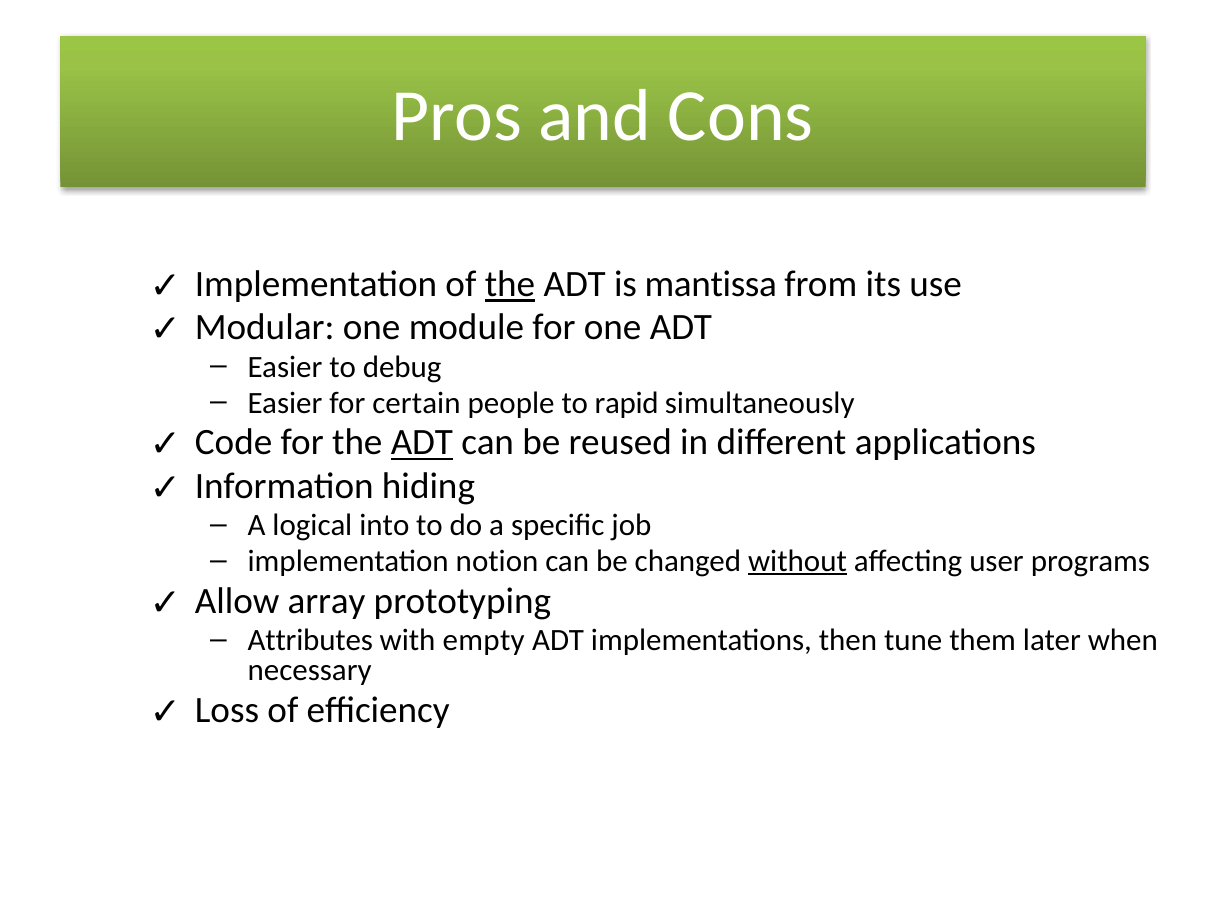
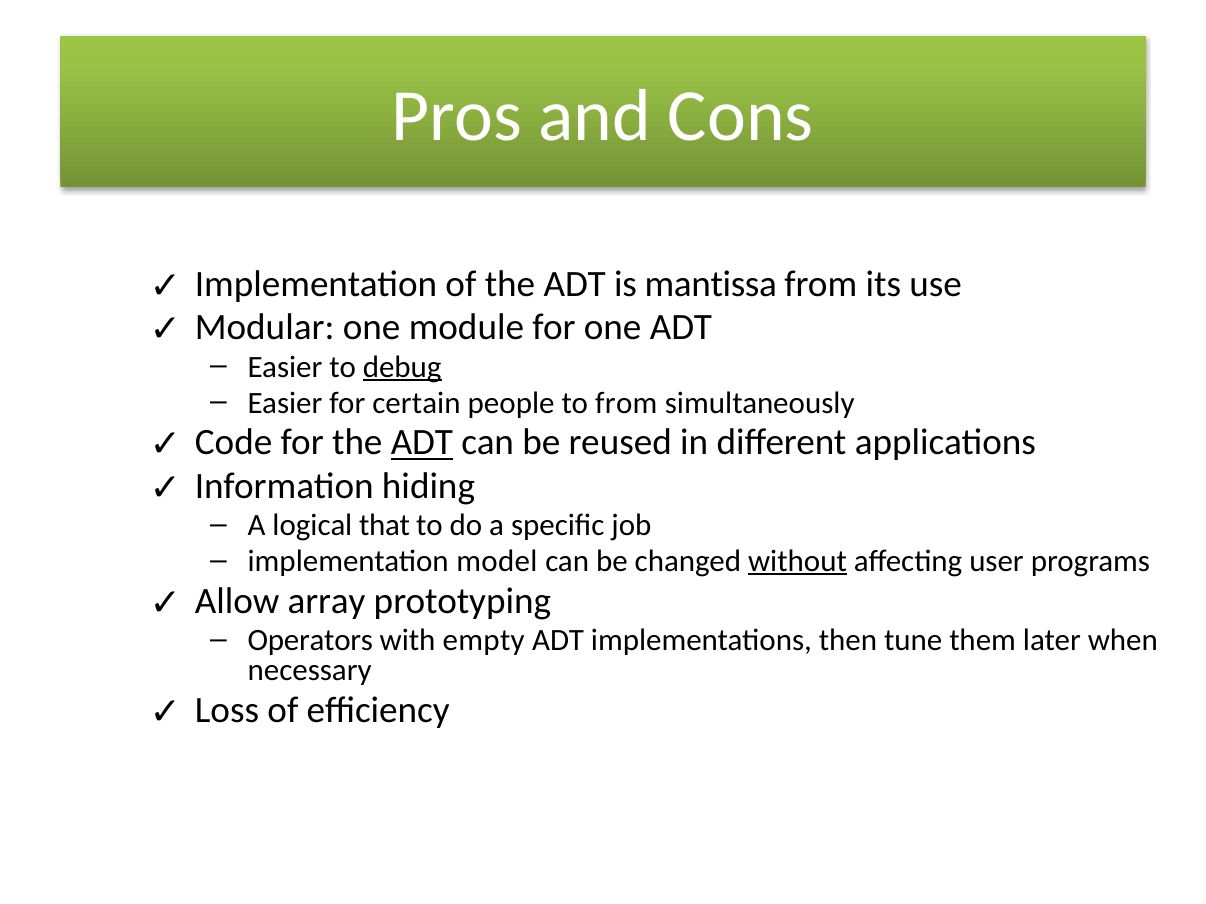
the at (510, 285) underline: present -> none
debug underline: none -> present
to rapid: rapid -> from
into: into -> that
notion: notion -> model
Attributes: Attributes -> Operators
